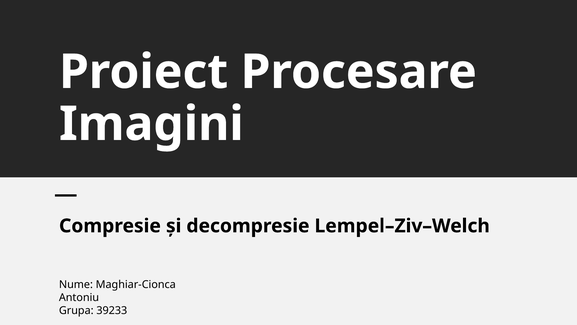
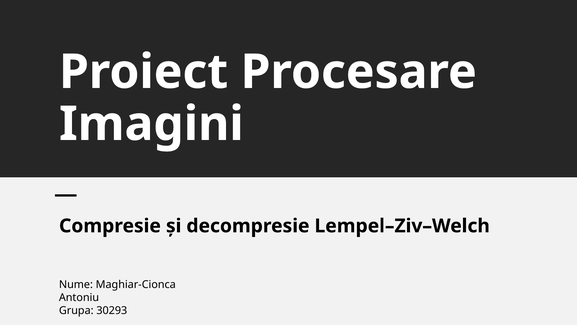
39233: 39233 -> 30293
